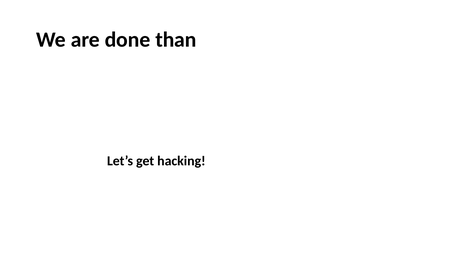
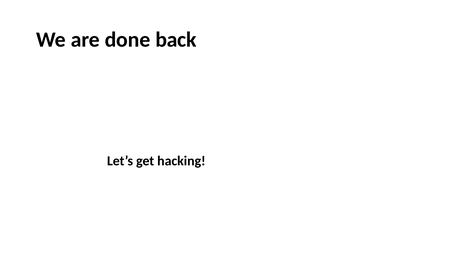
than: than -> back
